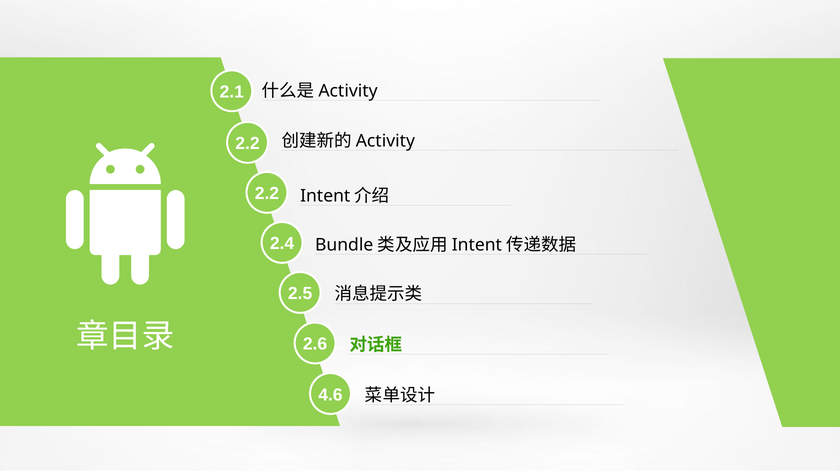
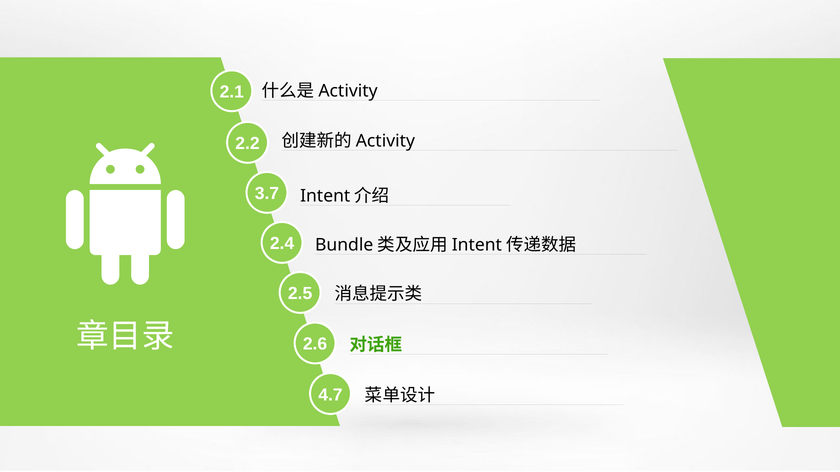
2.2 at (267, 194): 2.2 -> 3.7
4.6: 4.6 -> 4.7
